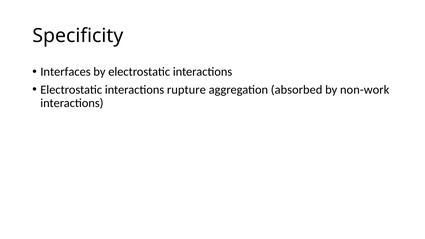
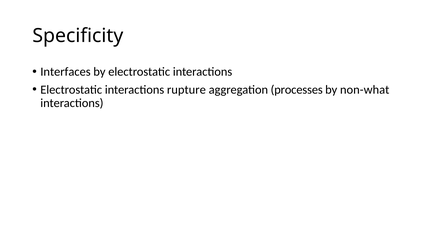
absorbed: absorbed -> processes
non-work: non-work -> non-what
